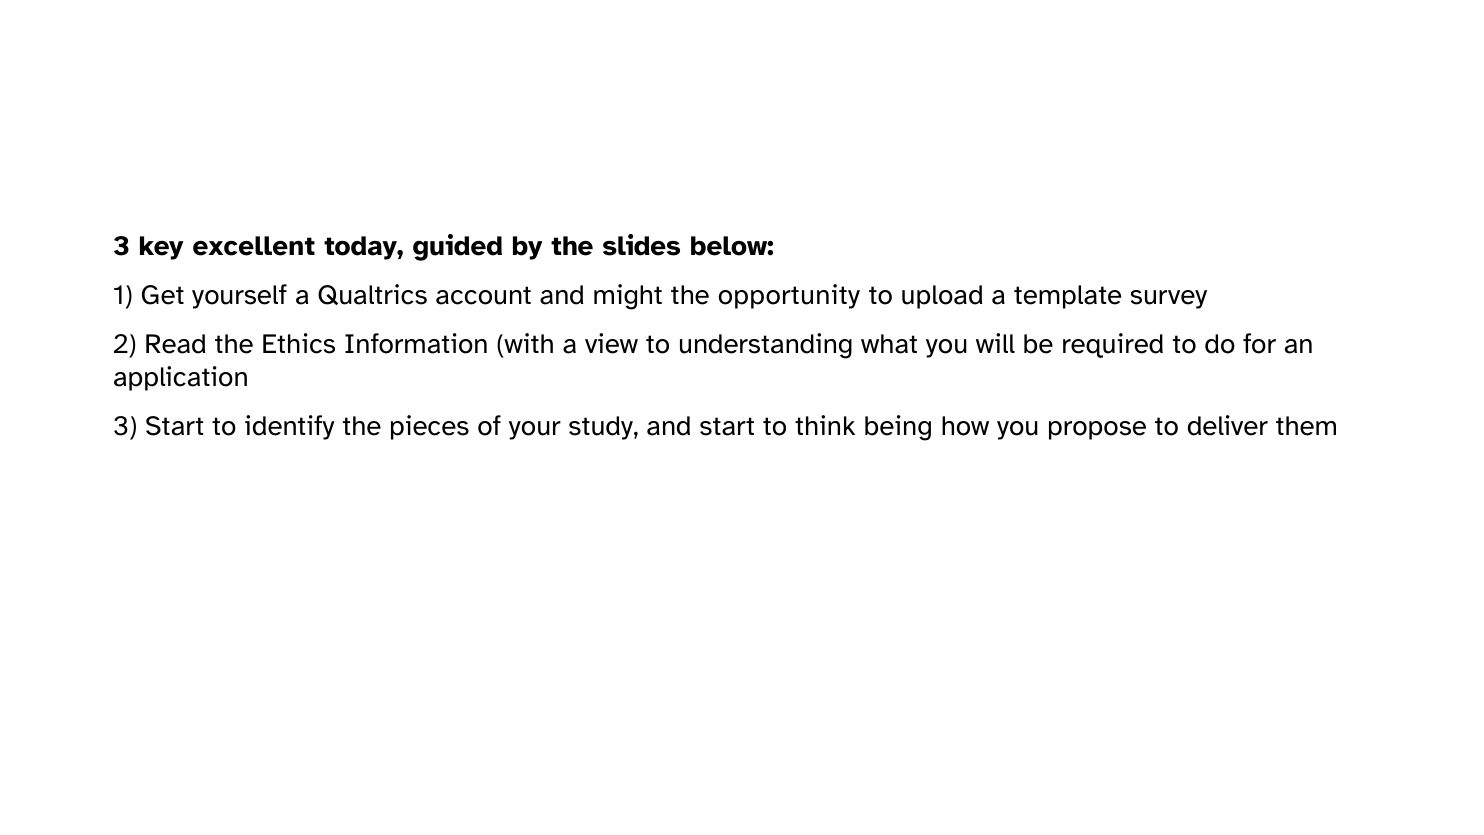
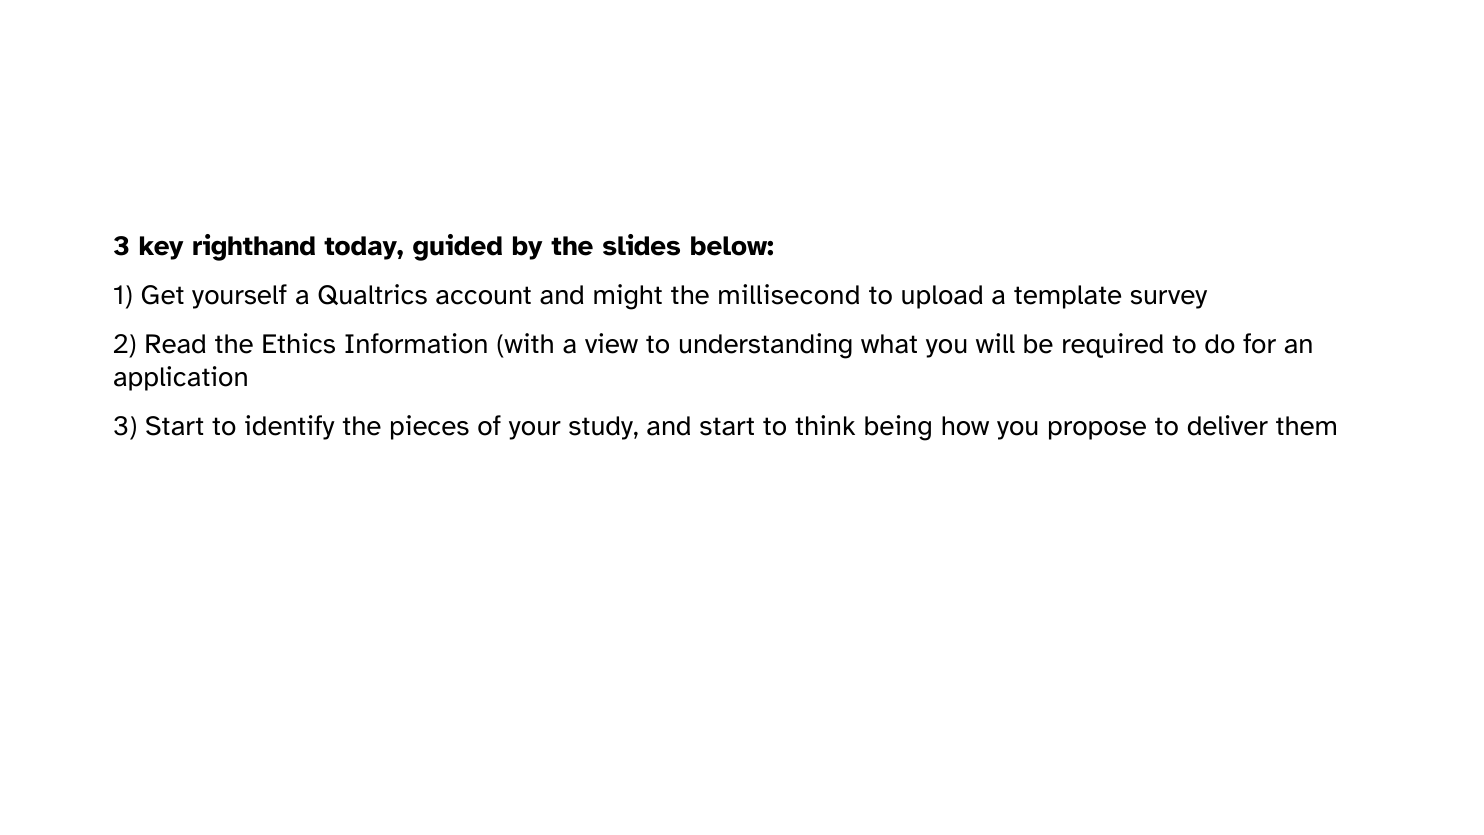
excellent: excellent -> righthand
opportunity: opportunity -> millisecond
